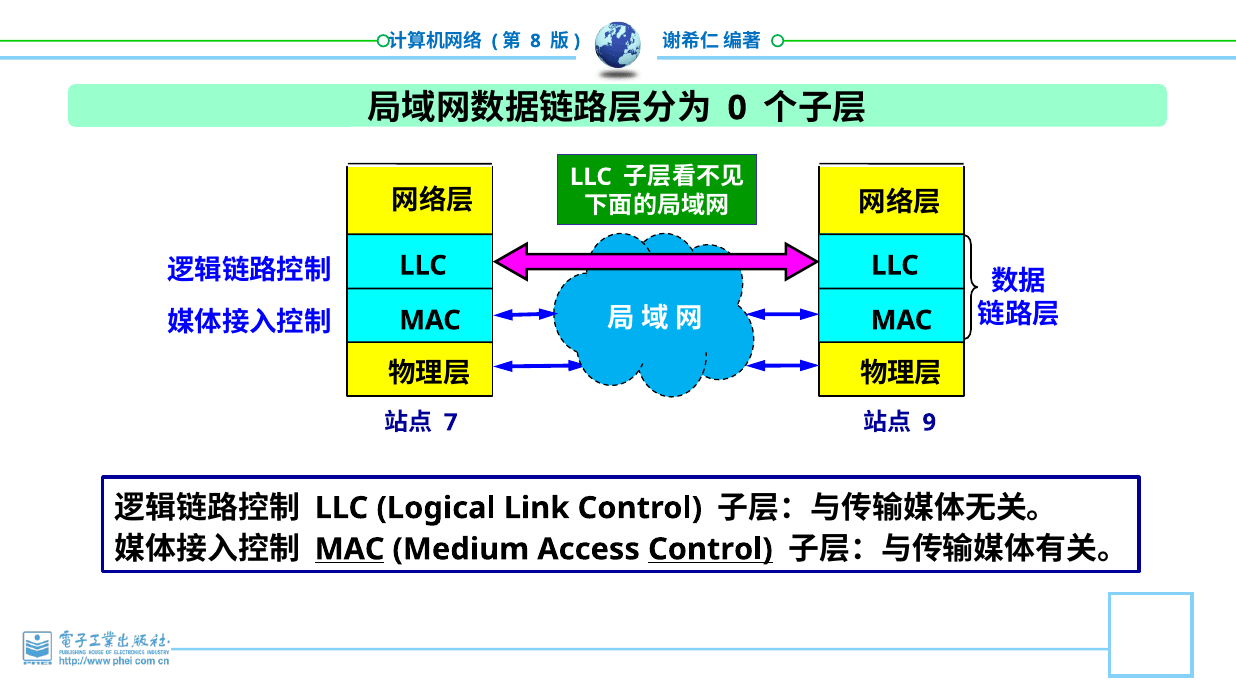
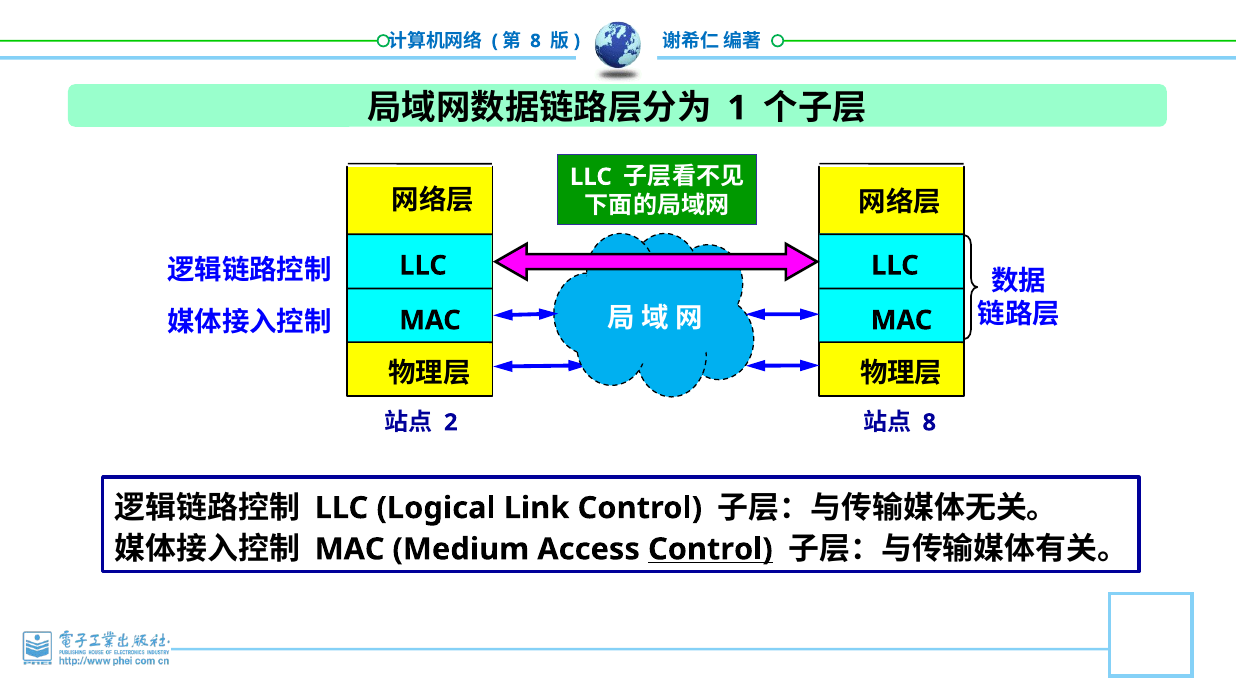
0: 0 -> 1
7: 7 -> 2
9 at (929, 423): 9 -> 8
MAC at (350, 549) underline: present -> none
